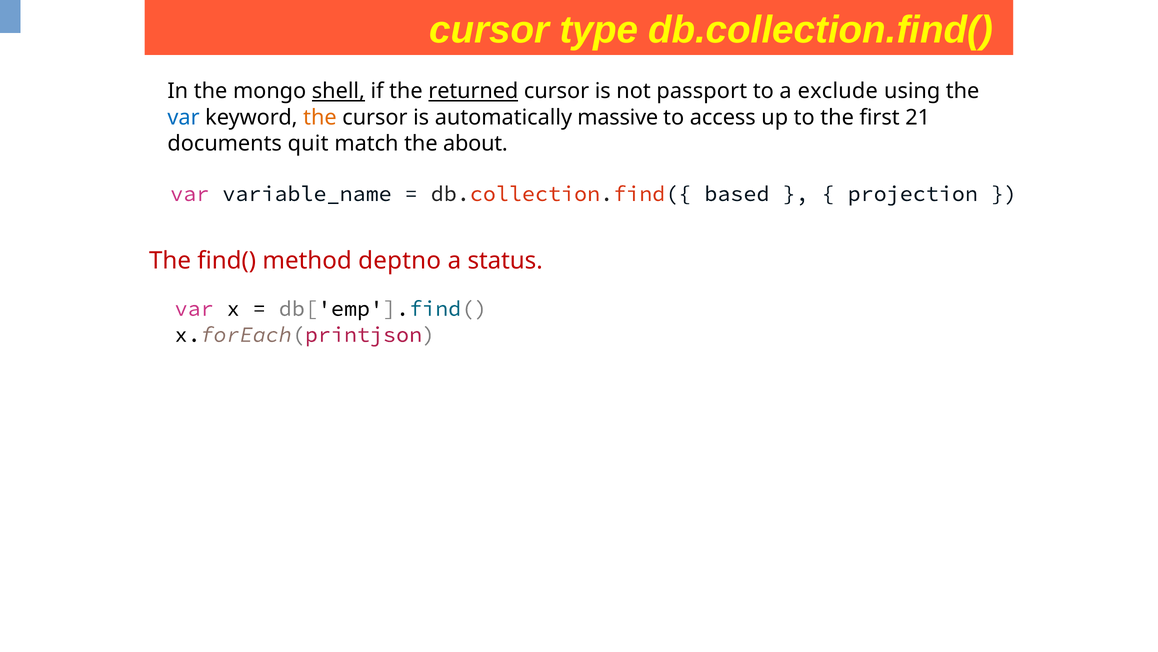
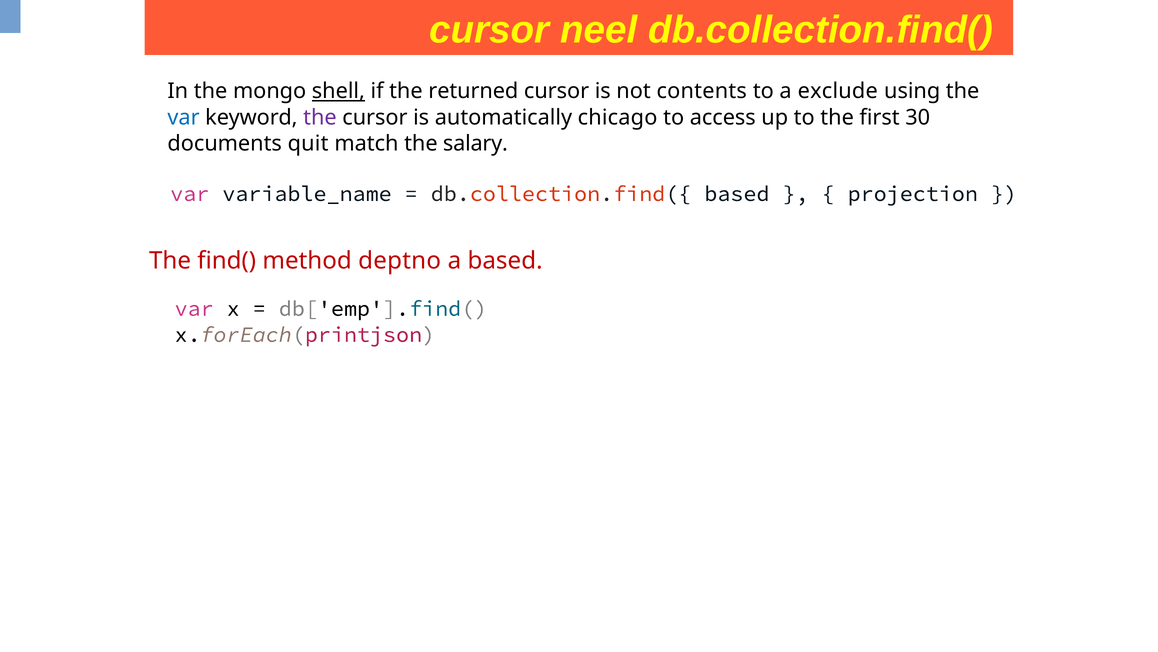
type: type -> neel
returned underline: present -> none
passport: passport -> contents
the at (320, 117) colour: orange -> purple
massive: massive -> chicago
21: 21 -> 30
about: about -> salary
a status: status -> based
